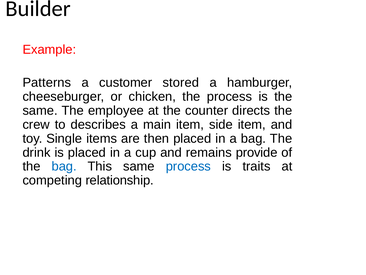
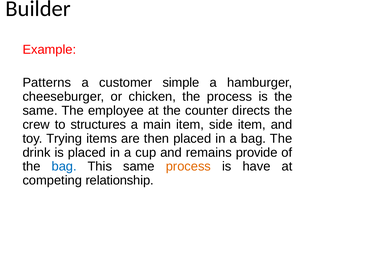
stored: stored -> simple
describes: describes -> structures
Single: Single -> Trying
process at (188, 166) colour: blue -> orange
traits: traits -> have
